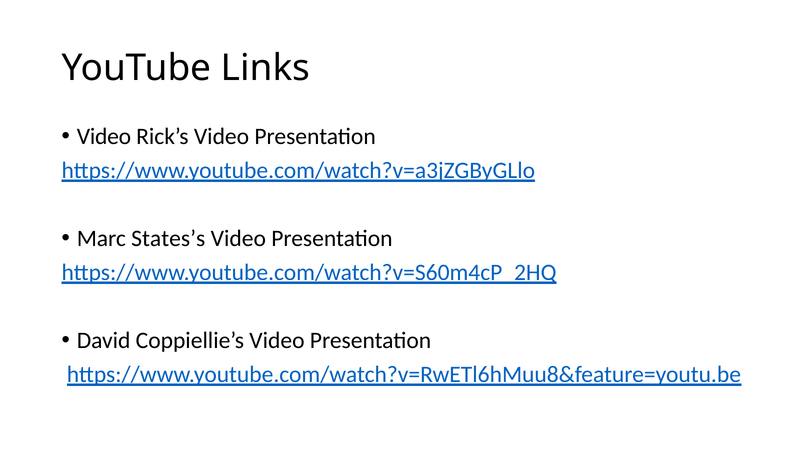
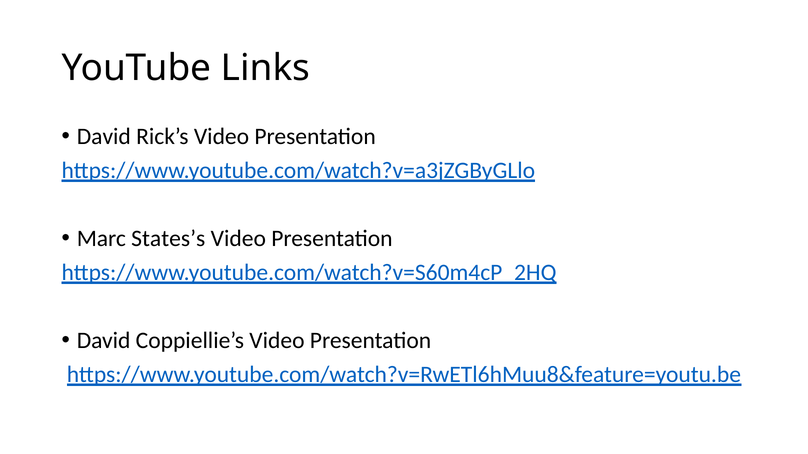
Video at (104, 137): Video -> David
